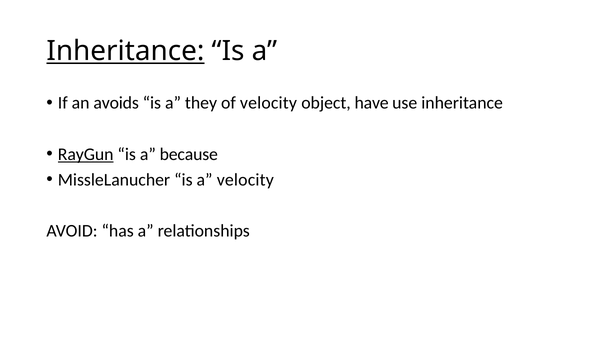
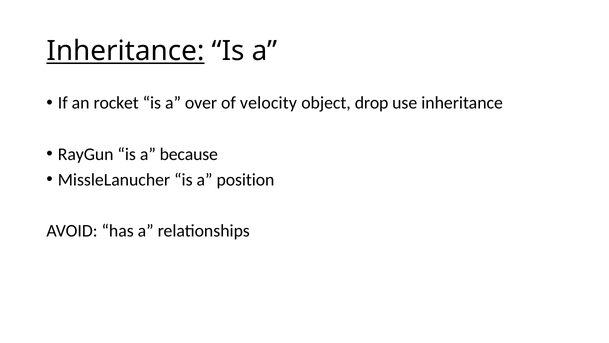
avoids: avoids -> rocket
they: they -> over
have: have -> drop
RayGun underline: present -> none
a velocity: velocity -> position
